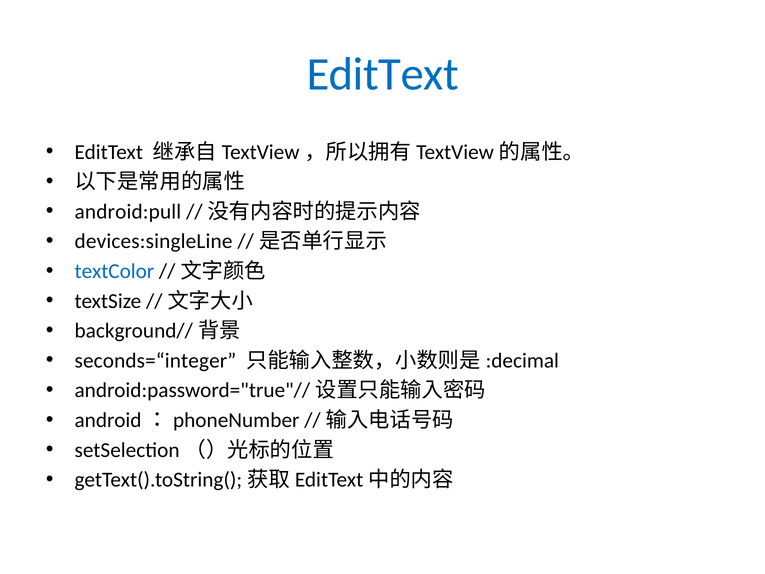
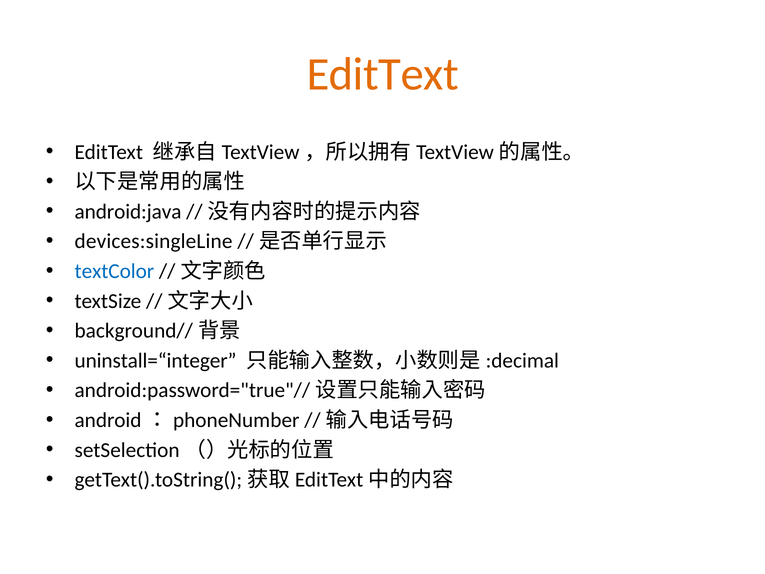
EditText at (383, 74) colour: blue -> orange
android:pull: android:pull -> android:java
seconds=“integer: seconds=“integer -> uninstall=“integer
